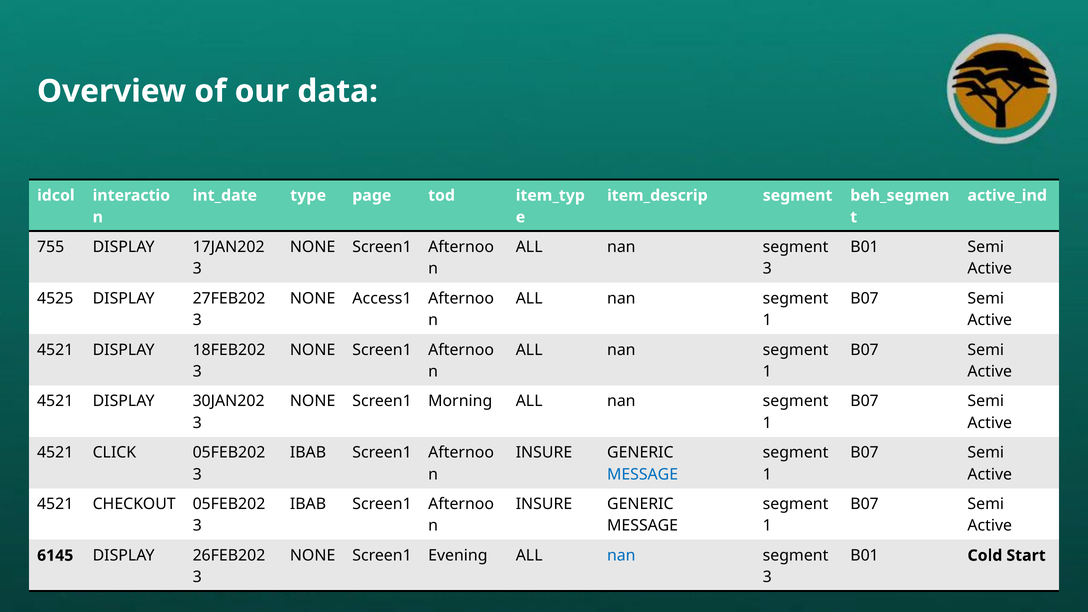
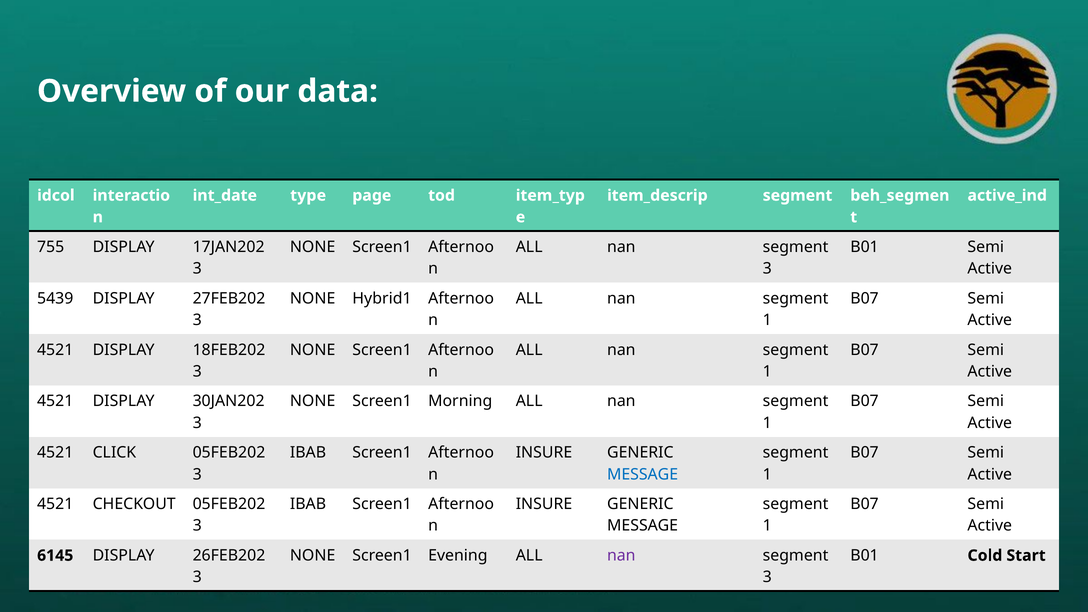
4525: 4525 -> 5439
Access1: Access1 -> Hybrid1
nan at (621, 556) colour: blue -> purple
